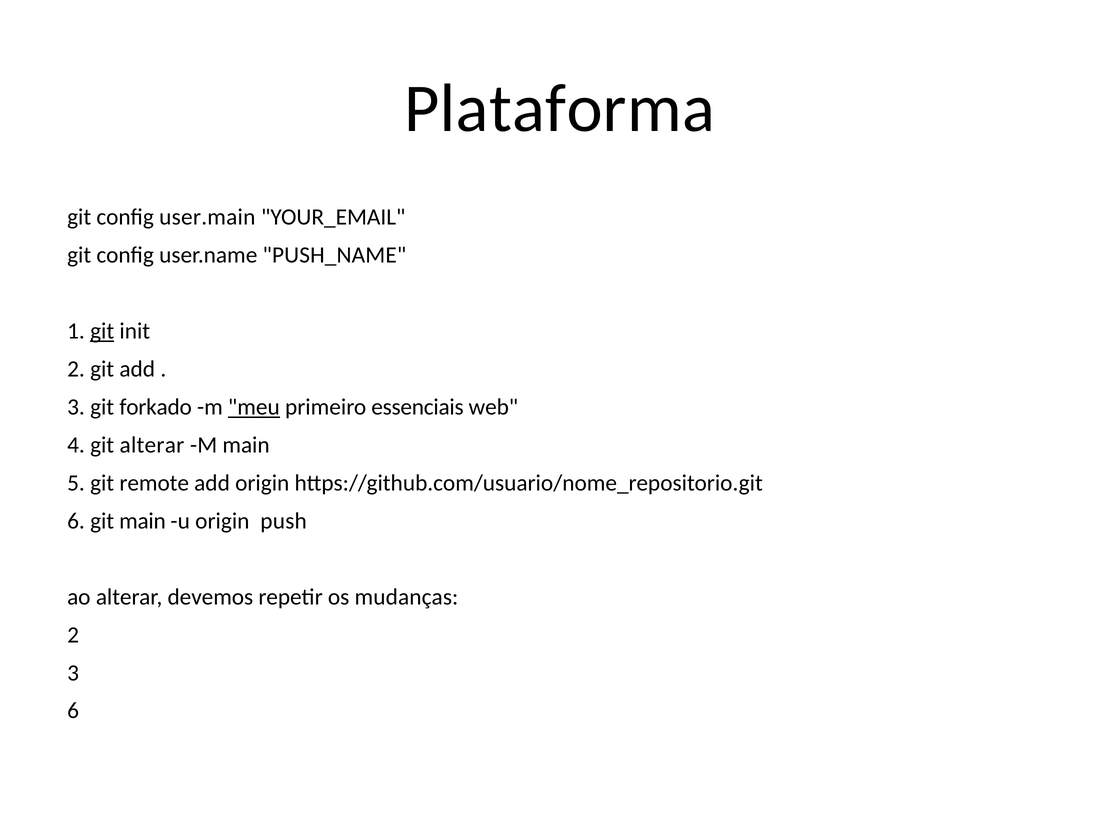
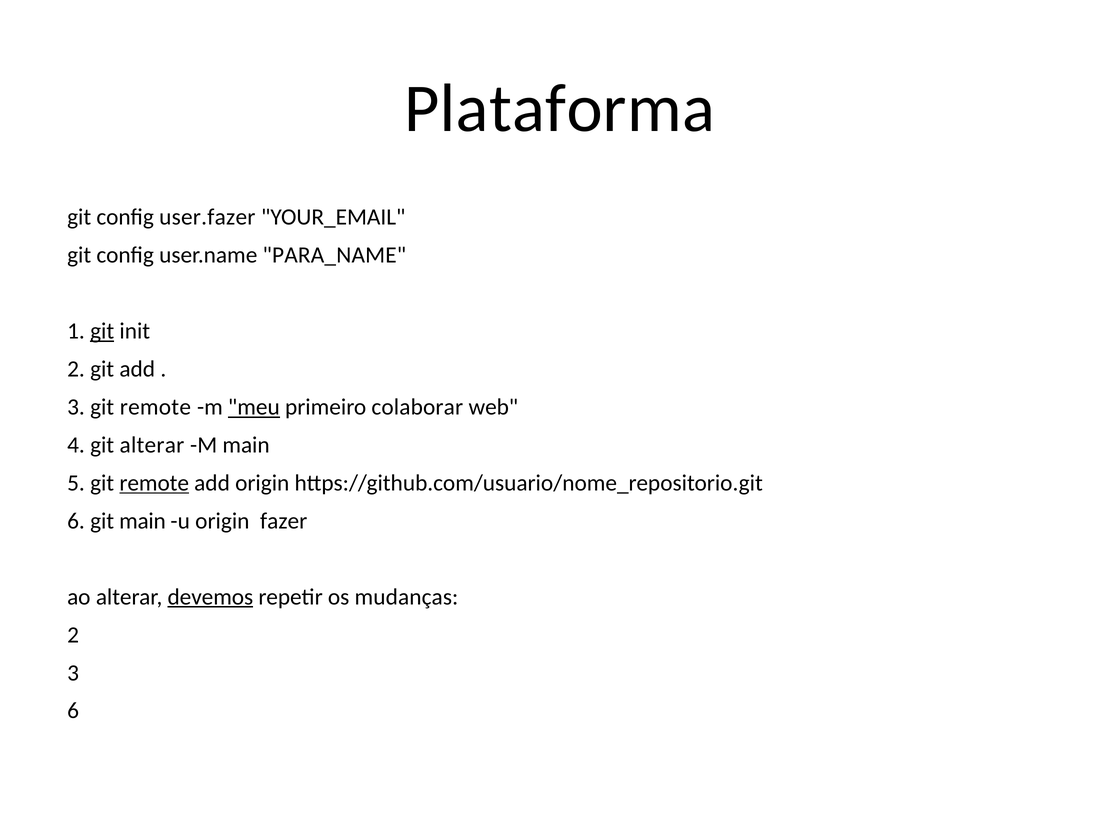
user.main: user.main -> user.fazer
PUSH_NAME: PUSH_NAME -> PARA_NAME
3 git forkado: forkado -> remote
essenciais: essenciais -> colaborar
remote at (154, 483) underline: none -> present
push: push -> fazer
devemos underline: none -> present
